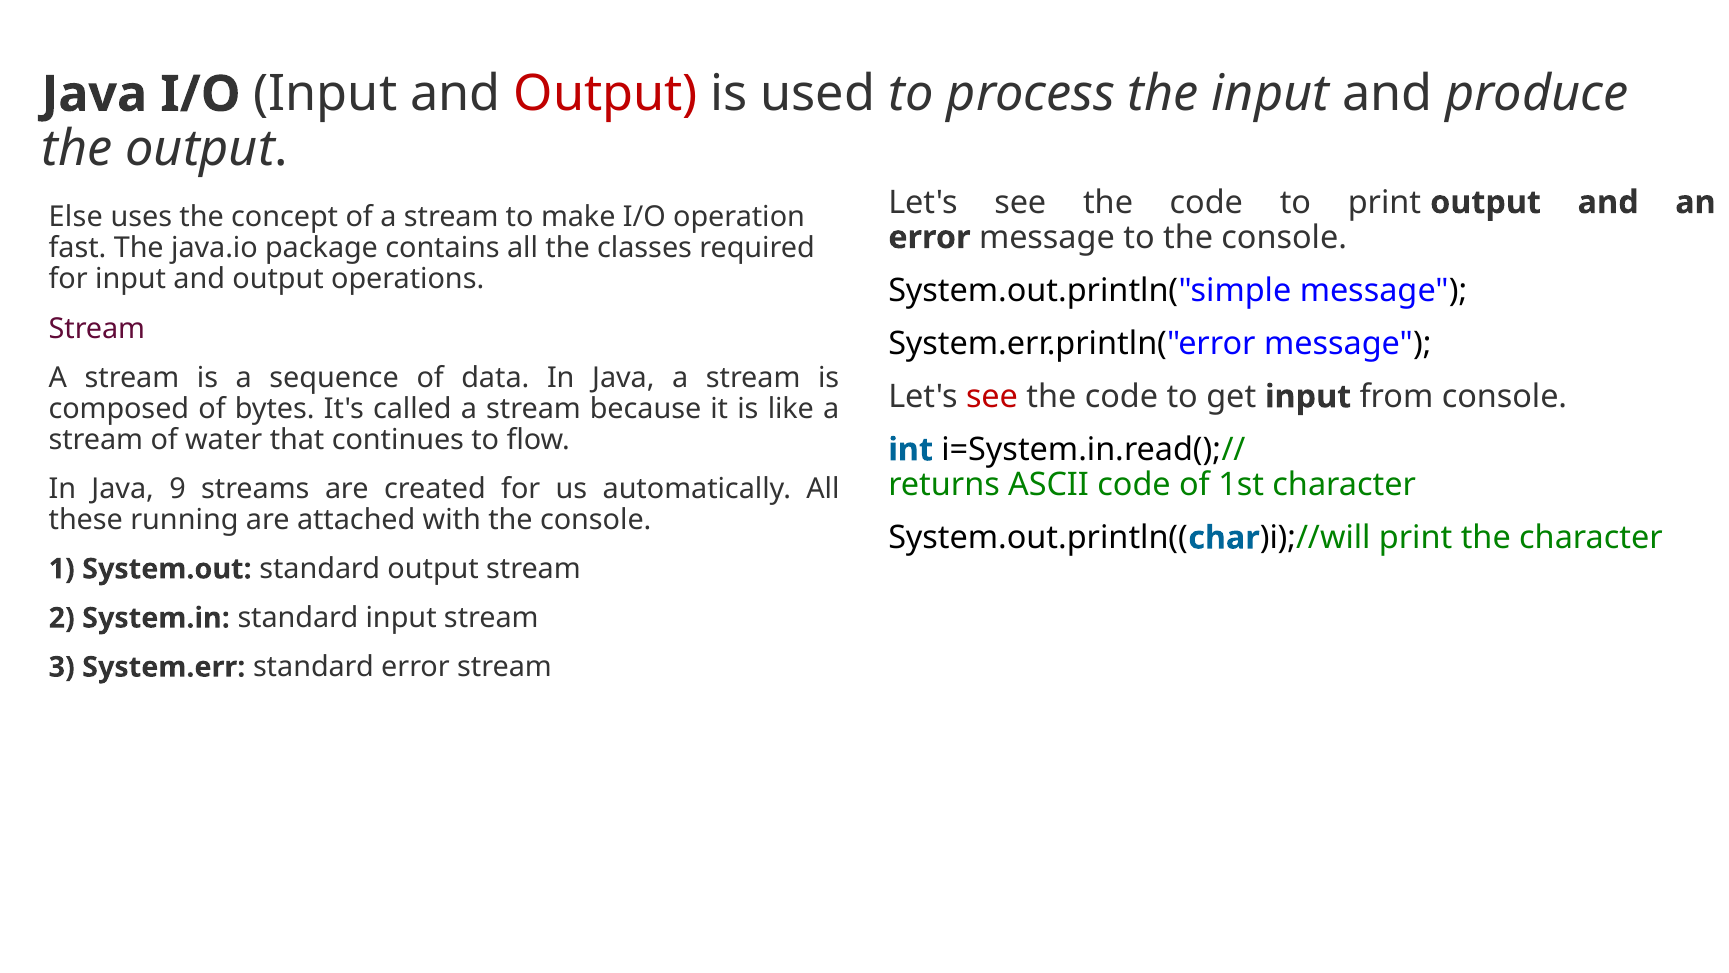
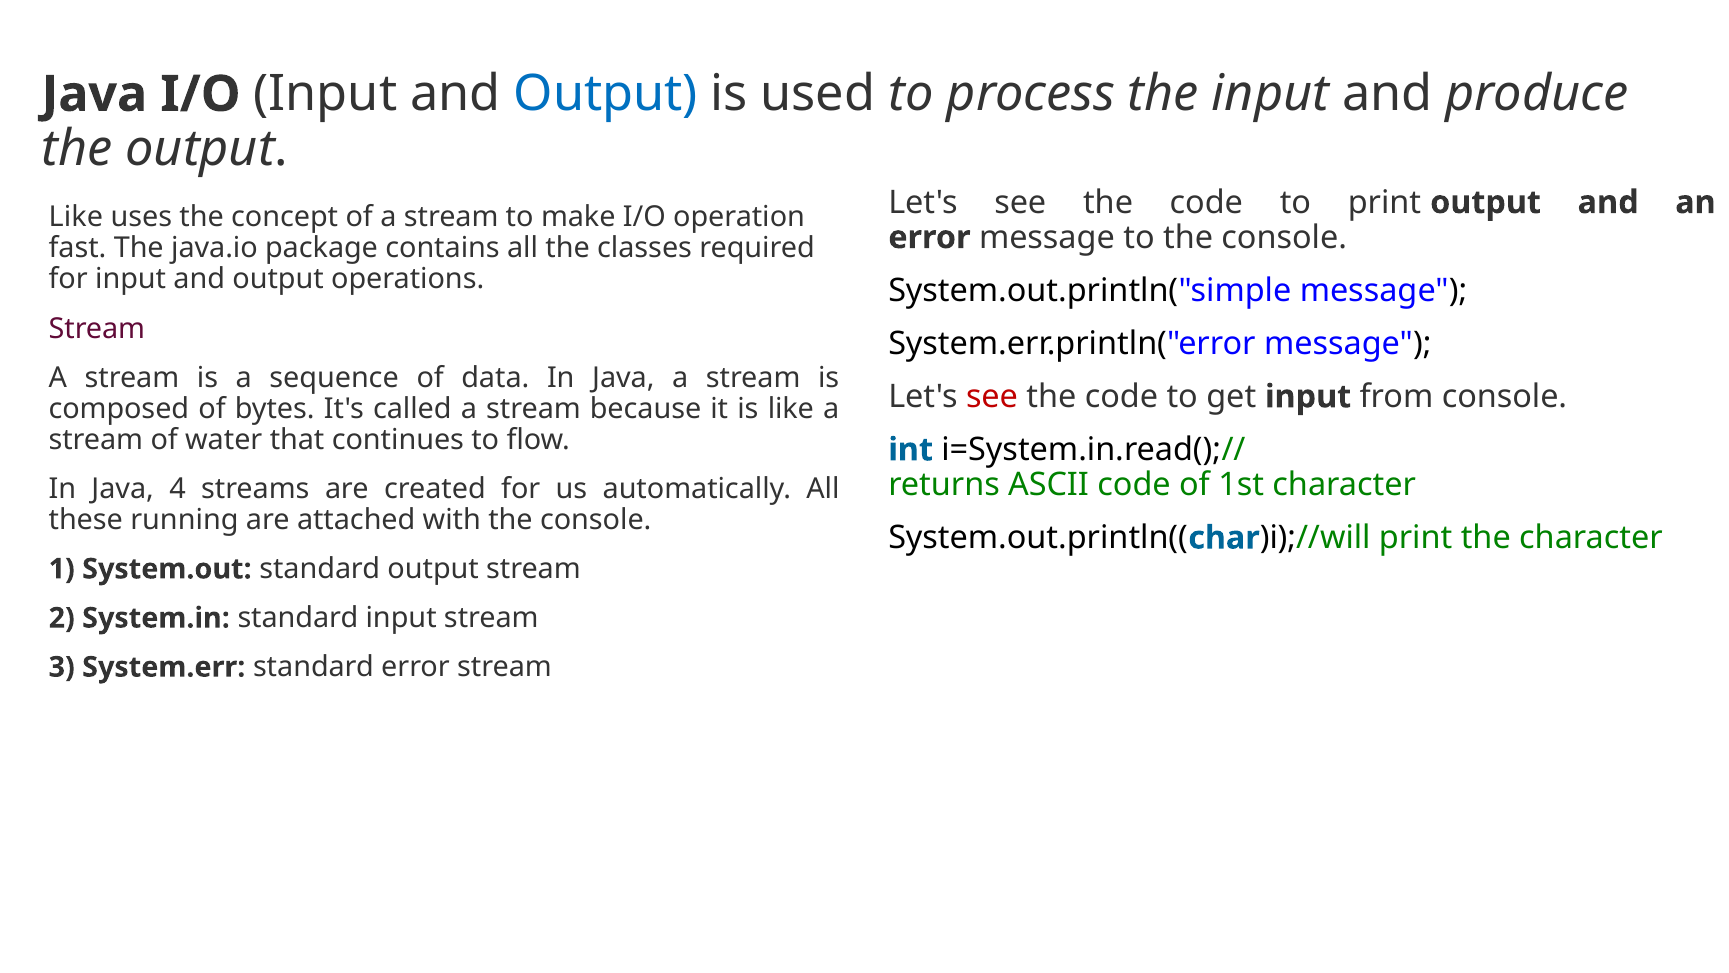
Output at (606, 94) colour: red -> blue
Else at (76, 217): Else -> Like
9: 9 -> 4
